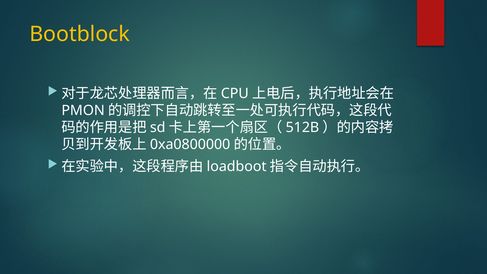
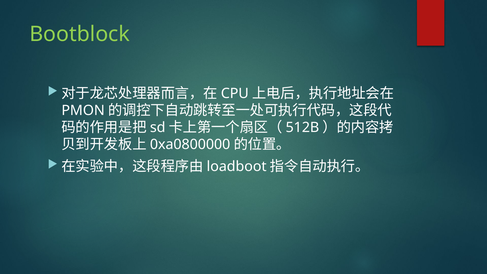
Bootblock colour: yellow -> light green
